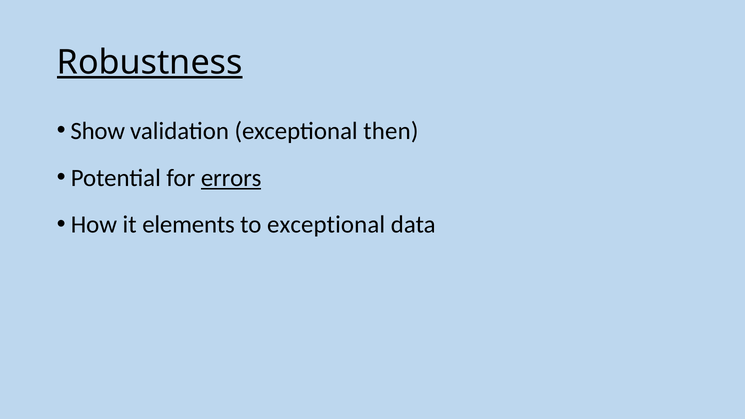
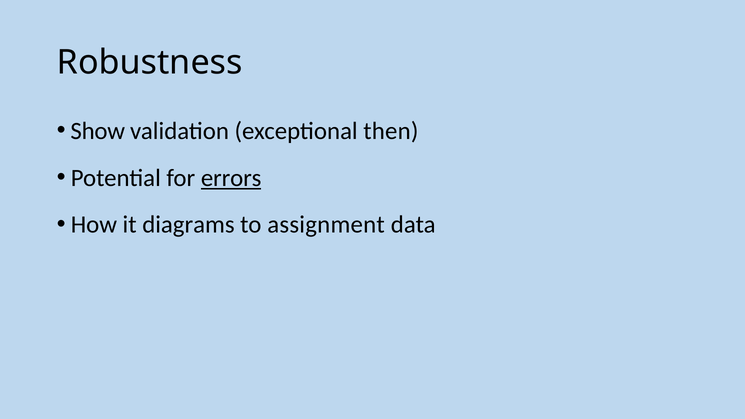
Robustness underline: present -> none
elements: elements -> diagrams
to exceptional: exceptional -> assignment
